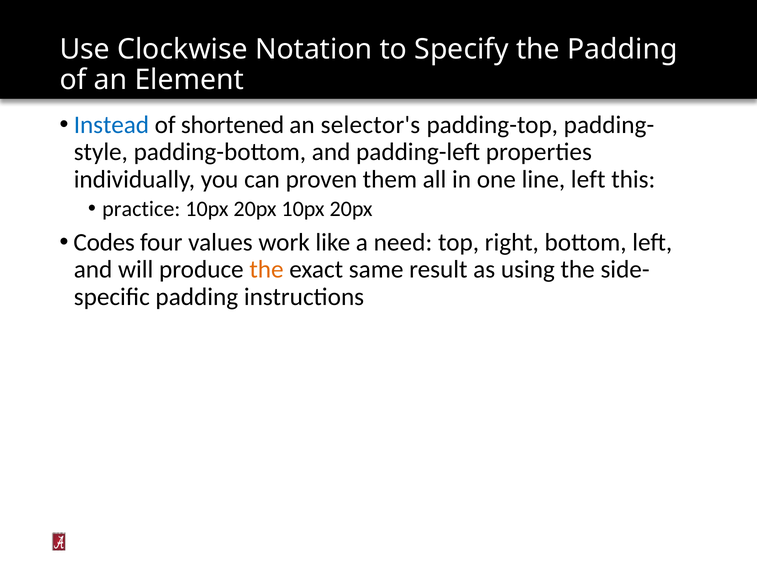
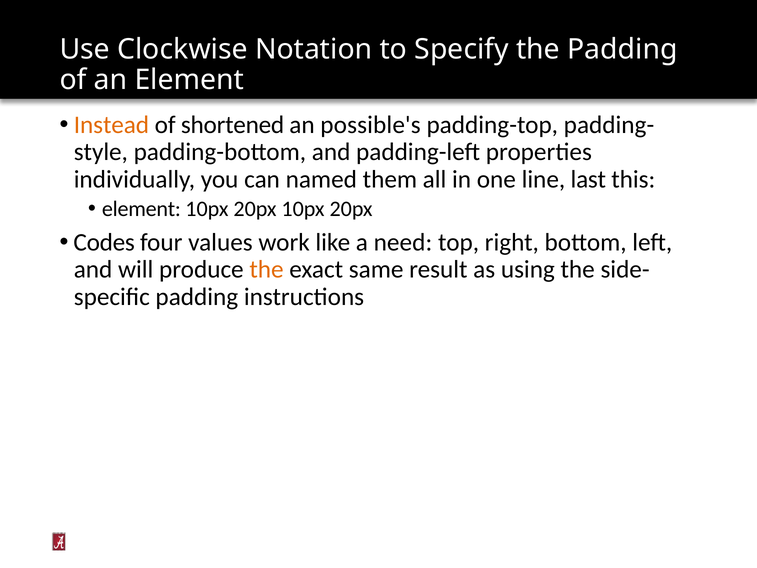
Instead colour: blue -> orange
selector's: selector's -> possible's
proven: proven -> named
line left: left -> last
practice at (141, 209): practice -> element
